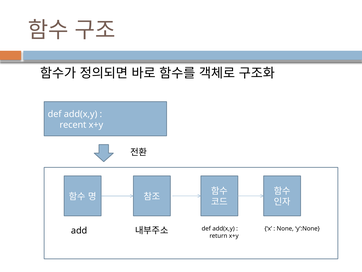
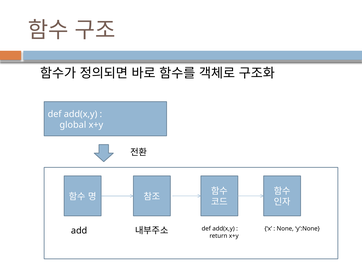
recent: recent -> global
